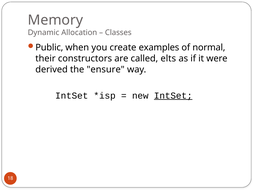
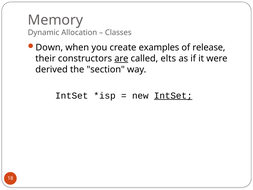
Public: Public -> Down
normal: normal -> release
are underline: none -> present
ensure: ensure -> section
